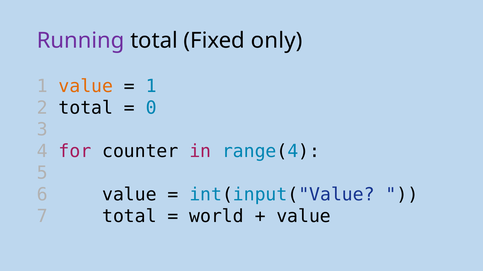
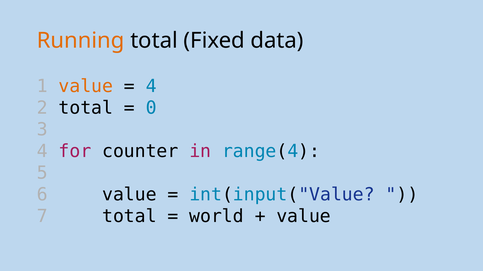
Running colour: purple -> orange
only: only -> data
1 at (151, 86): 1 -> 4
